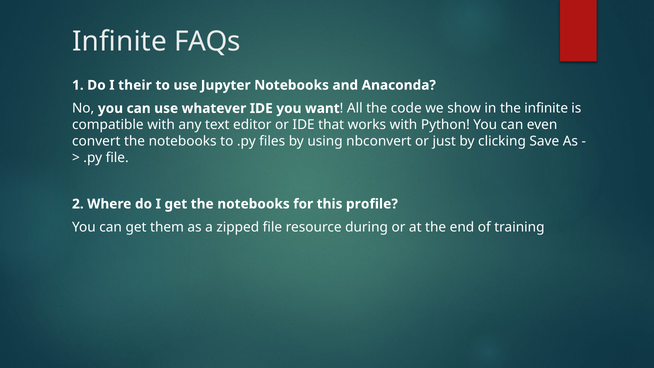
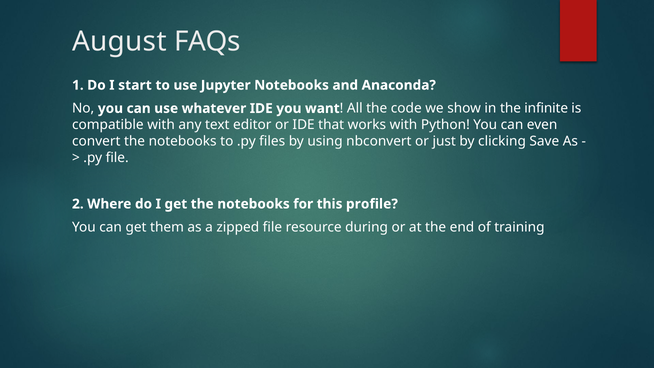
Infinite at (120, 42): Infinite -> August
their: their -> start
